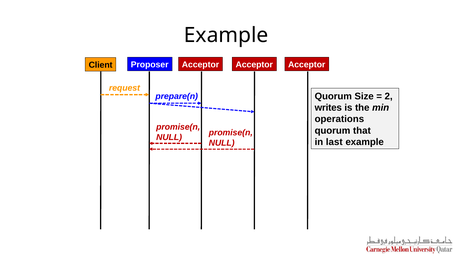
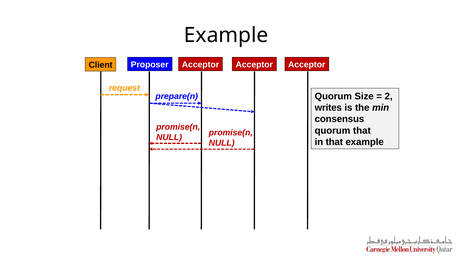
operations: operations -> consensus
in last: last -> that
